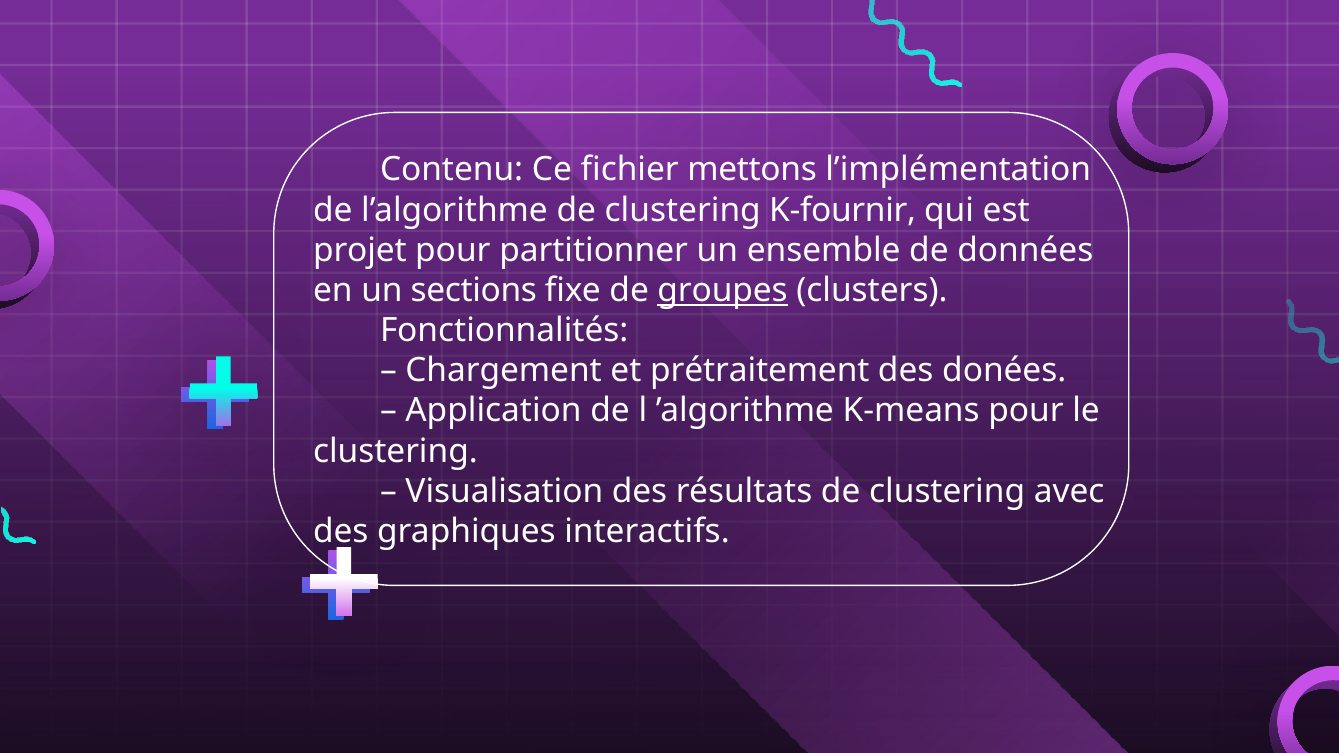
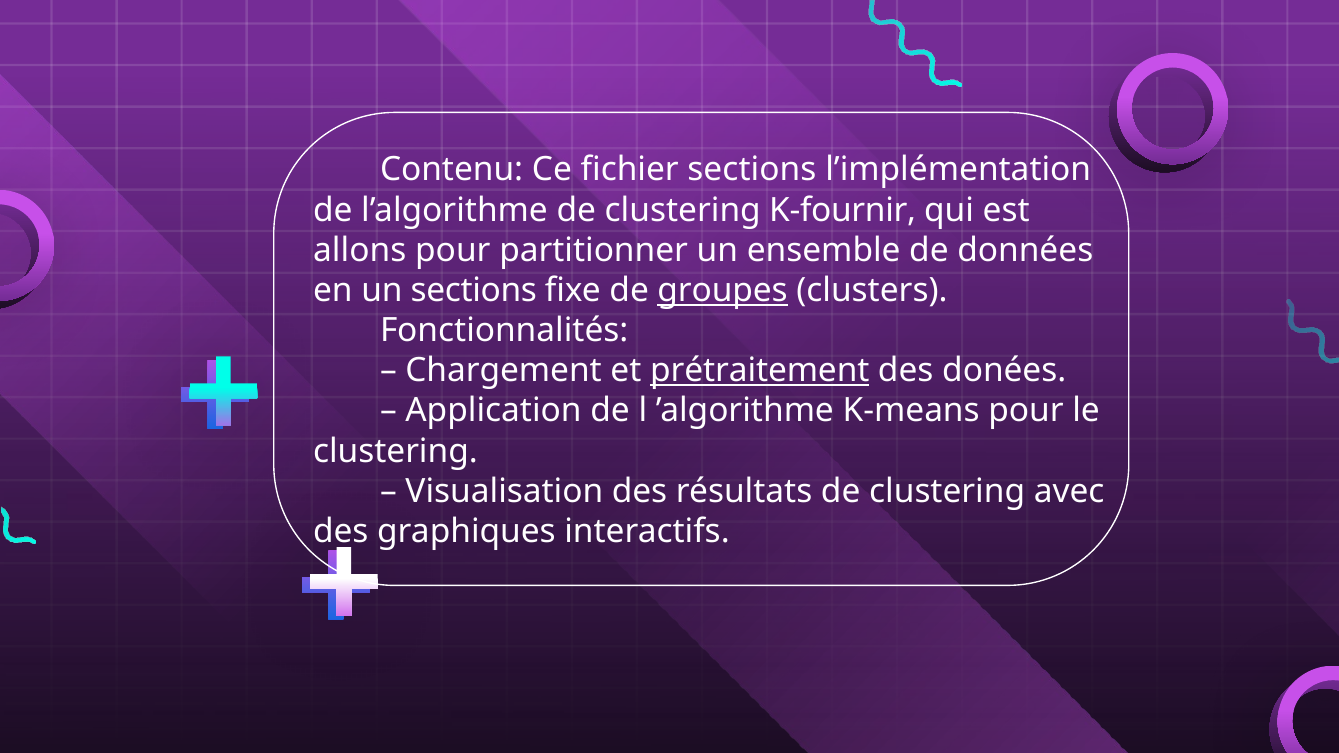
fichier mettons: mettons -> sections
projet: projet -> allons
prétraitement underline: none -> present
